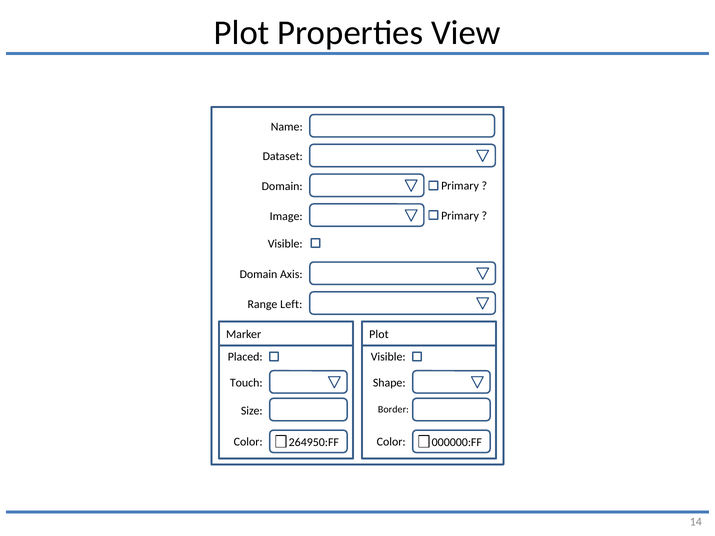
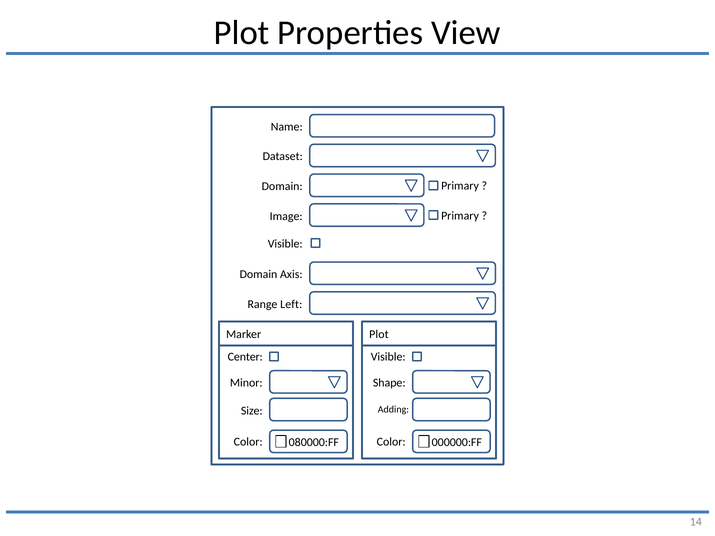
Placed: Placed -> Center
Touch: Touch -> Minor
Border: Border -> Adding
264950:FF: 264950:FF -> 080000:FF
